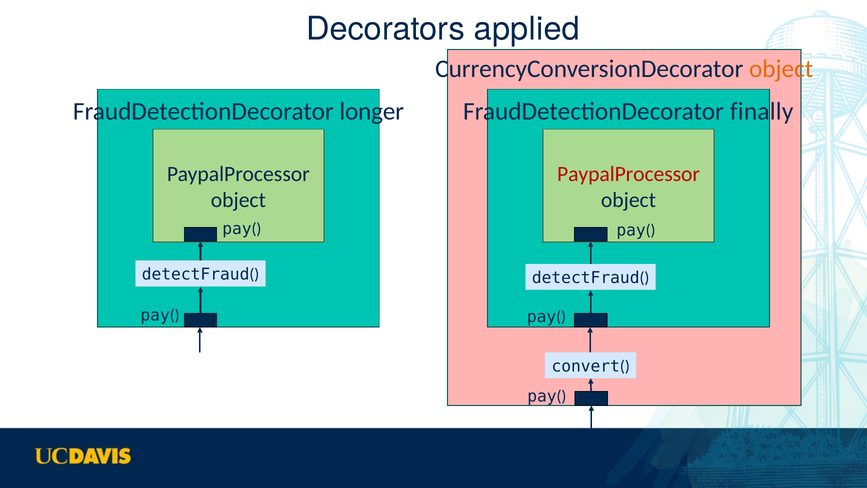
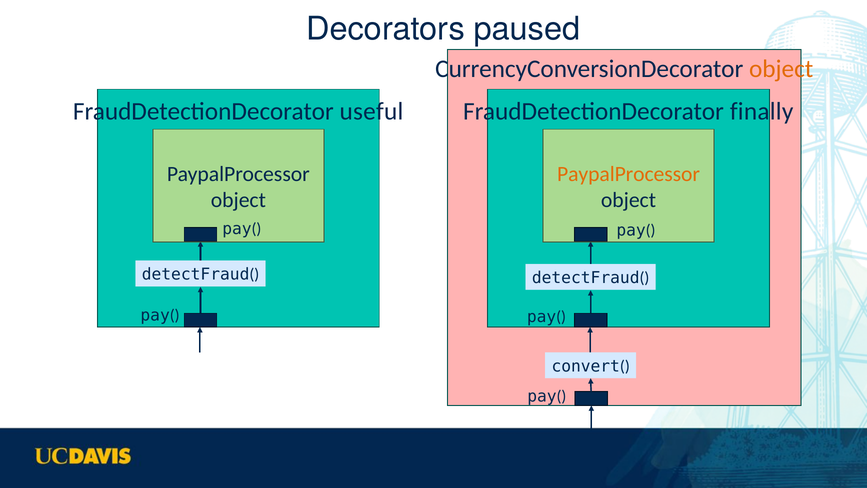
applied: applied -> paused
longer: longer -> useful
PaypalProcessor at (629, 174) colour: red -> orange
